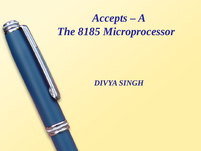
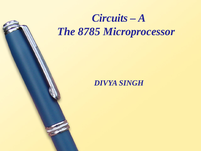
Accepts: Accepts -> Circuits
8185: 8185 -> 8785
